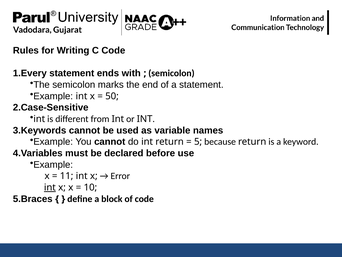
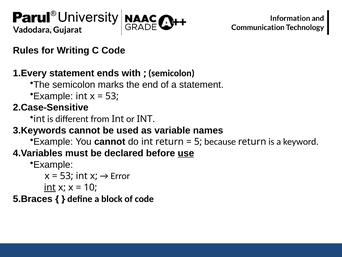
50 at (112, 96): 50 -> 53
use underline: none -> present
11 at (67, 176): 11 -> 53
